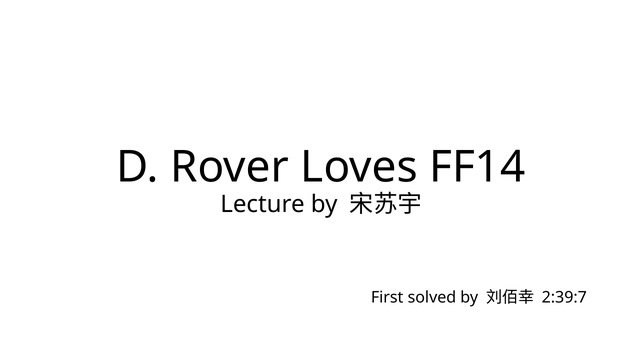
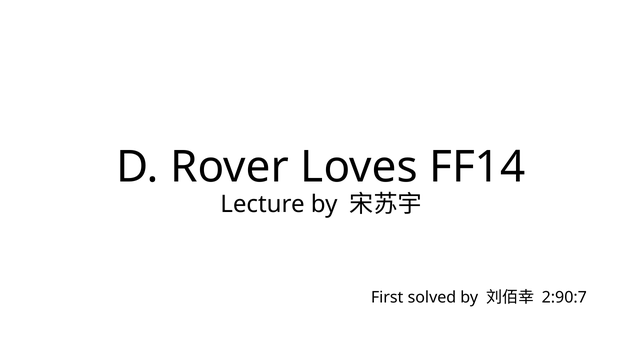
2:39:7: 2:39:7 -> 2:90:7
